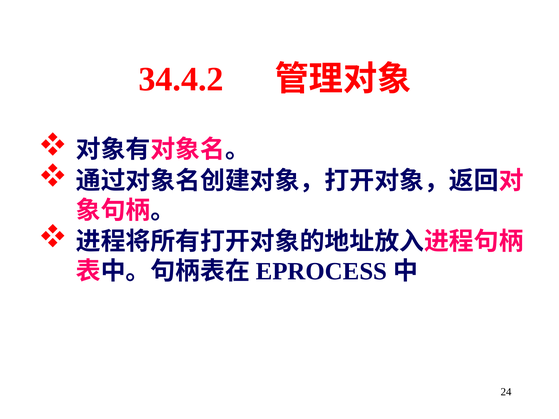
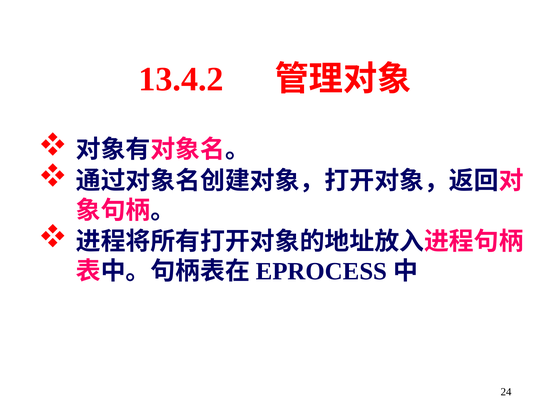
34.4.2: 34.4.2 -> 13.4.2
